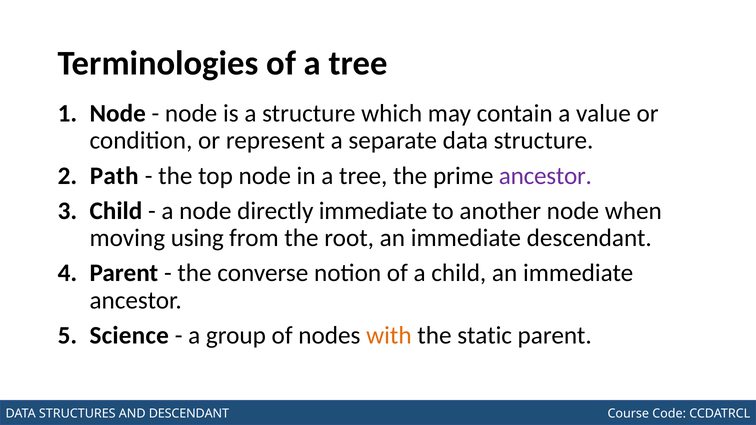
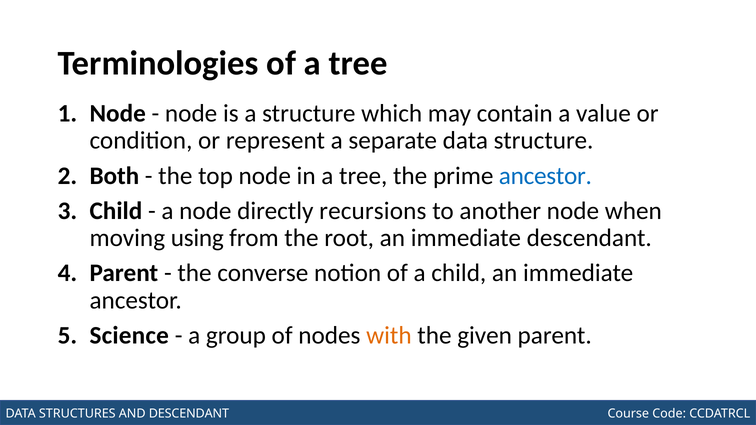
Path: Path -> Both
ancestor at (545, 176) colour: purple -> blue
directly immediate: immediate -> recursions
static: static -> given
